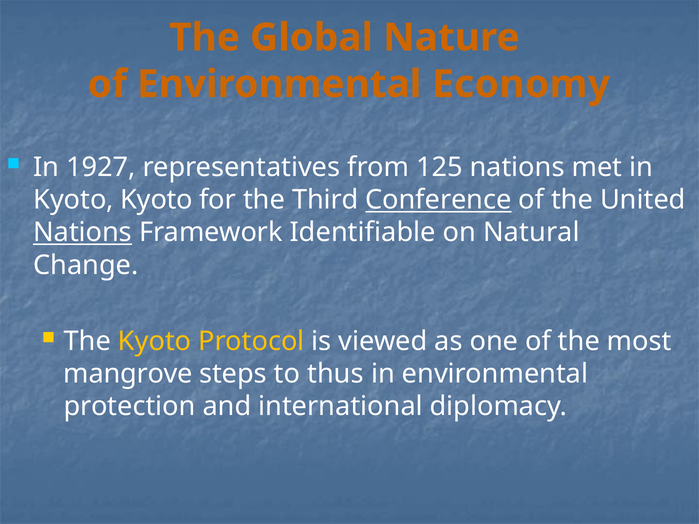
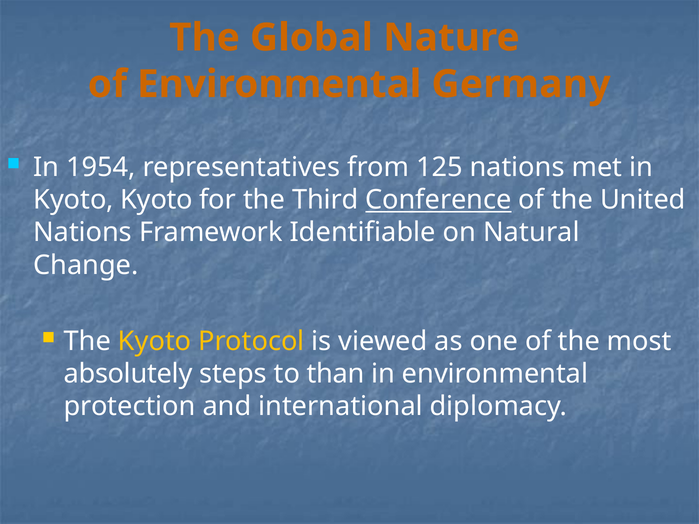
Economy: Economy -> Germany
1927: 1927 -> 1954
Nations at (83, 233) underline: present -> none
mangrove: mangrove -> absolutely
thus: thus -> than
